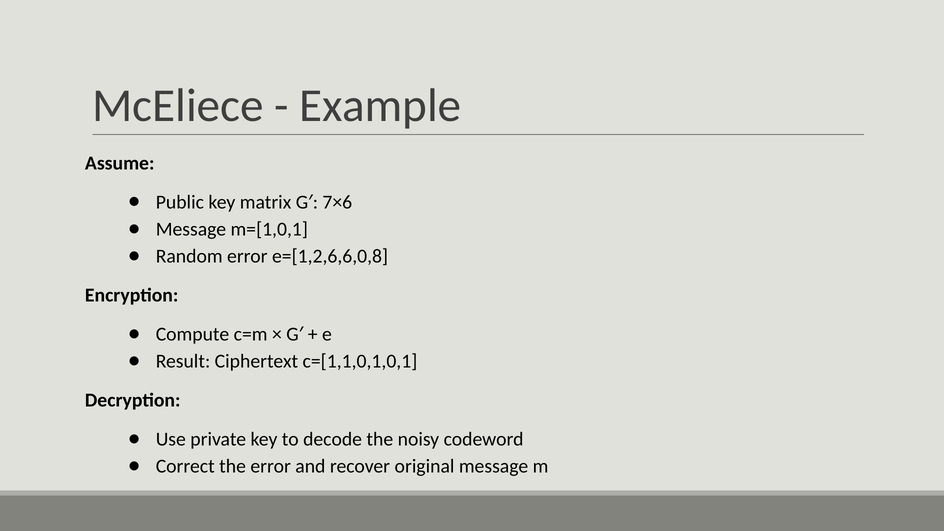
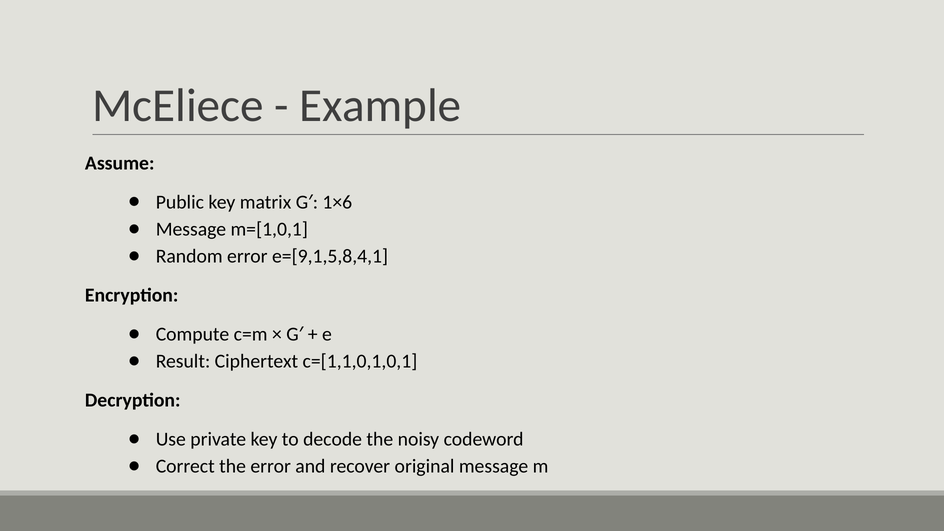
7×6: 7×6 -> 1×6
e=[1,2,6,6,0,8: e=[1,2,6,6,0,8 -> e=[9,1,5,8,4,1
